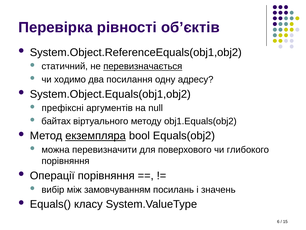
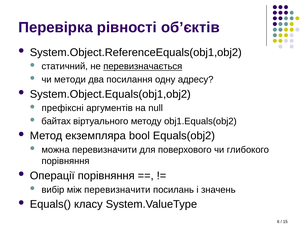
ходимо: ходимо -> методи
екземпляра underline: present -> none
між замовчуванням: замовчуванням -> перевизначити
